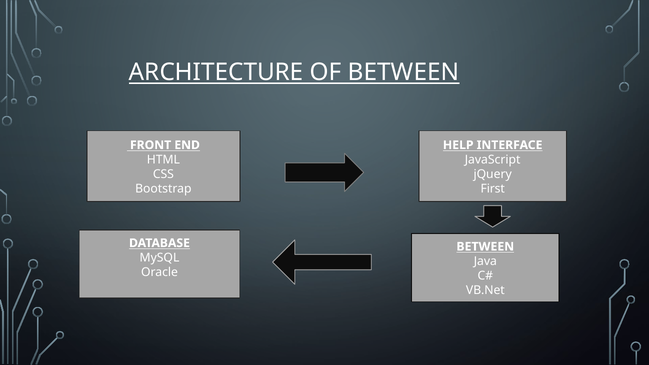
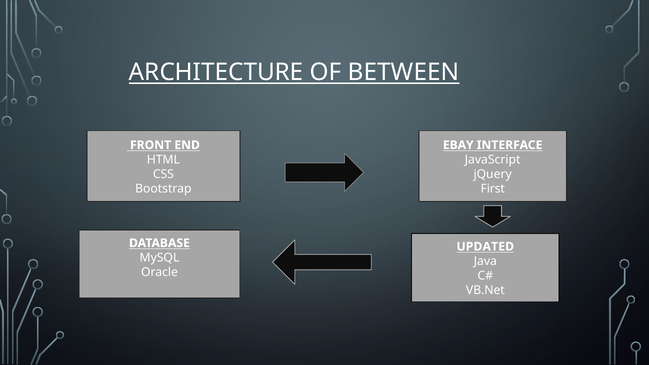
HELP: HELP -> EBAY
BETWEEN at (485, 247): BETWEEN -> UPDATED
